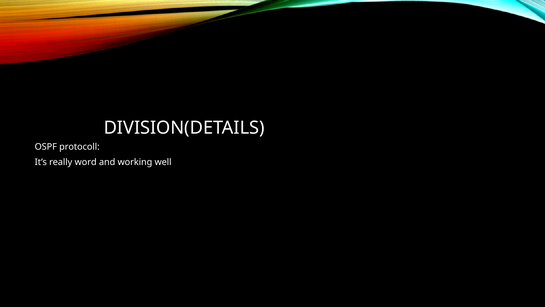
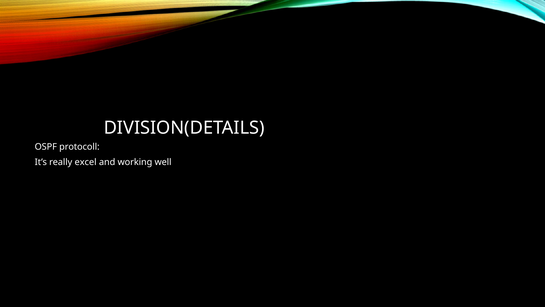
word: word -> excel
